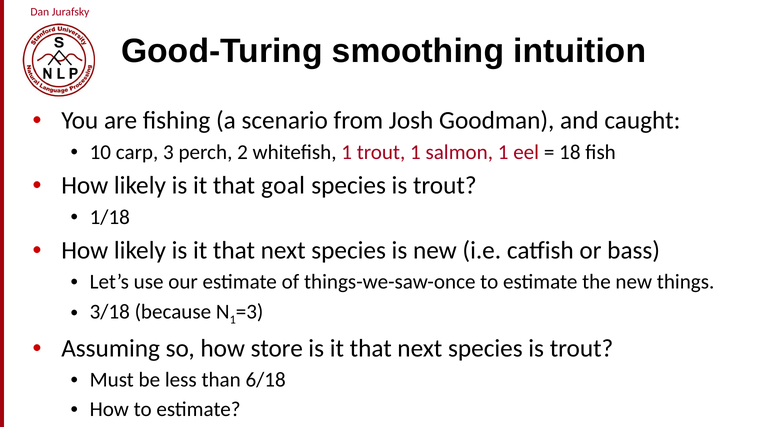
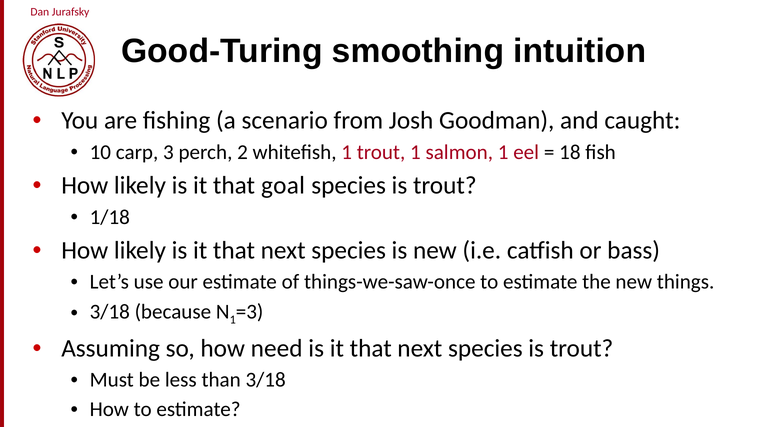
store: store -> need
than 6/18: 6/18 -> 3/18
